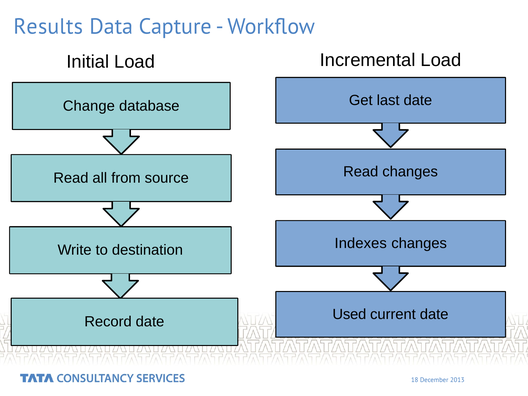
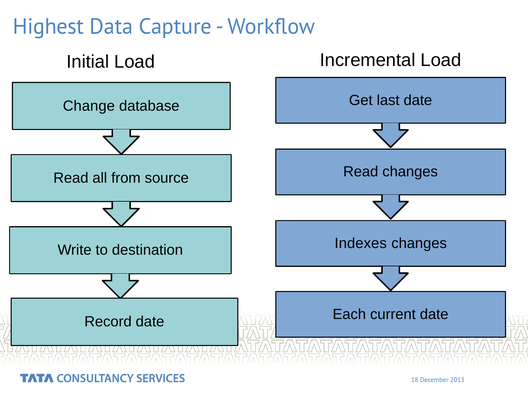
Results: Results -> Highest
Used: Used -> Each
